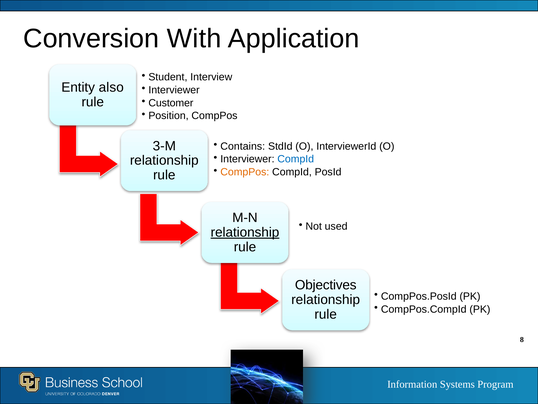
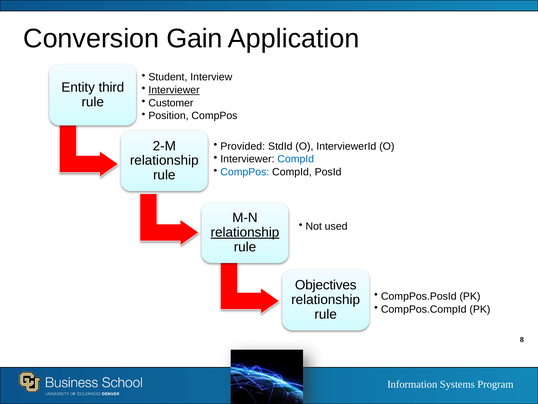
With: With -> Gain
also: also -> third
Interviewer at (174, 90) underline: none -> present
3-M: 3-M -> 2-M
Contains: Contains -> Provided
CompPos at (245, 172) colour: orange -> blue
